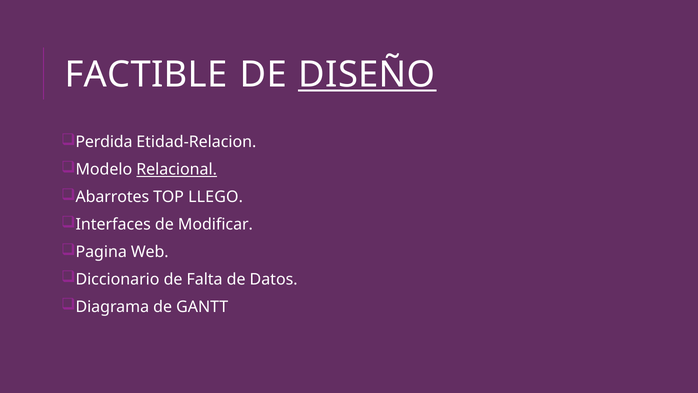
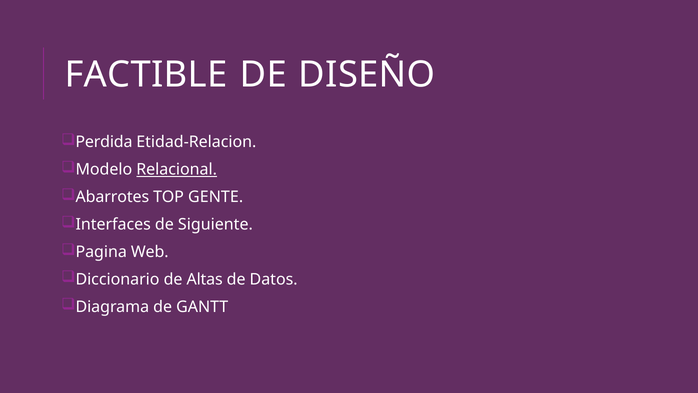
DISEÑO underline: present -> none
LLEGO: LLEGO -> GENTE
Modificar: Modificar -> Siguiente
Falta: Falta -> Altas
